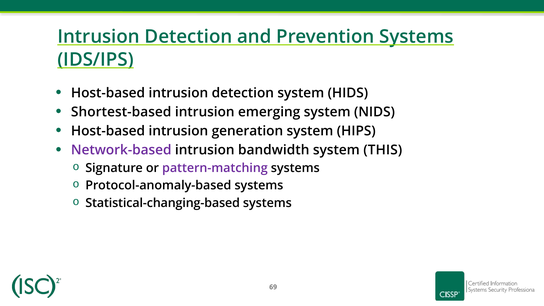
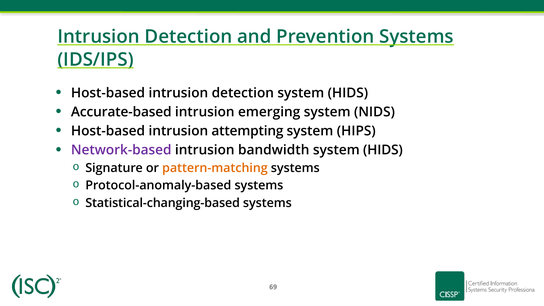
Shortest-based: Shortest-based -> Accurate-based
generation: generation -> attempting
THIS at (383, 150): THIS -> HIDS
pattern-matching colour: purple -> orange
